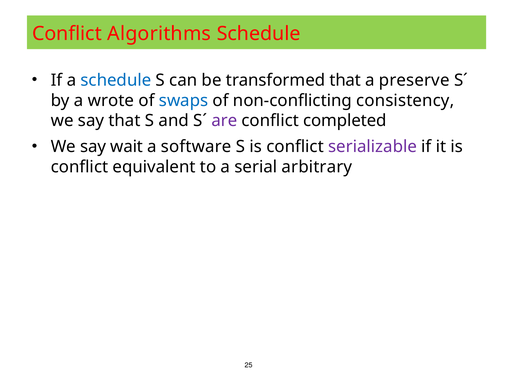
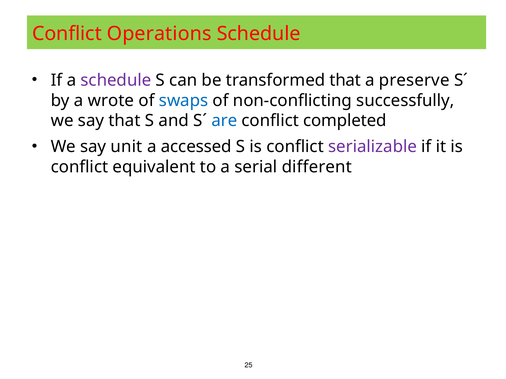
Algorithms: Algorithms -> Operations
schedule at (116, 80) colour: blue -> purple
consistency: consistency -> successfully
are colour: purple -> blue
wait: wait -> unit
software: software -> accessed
arbitrary: arbitrary -> different
